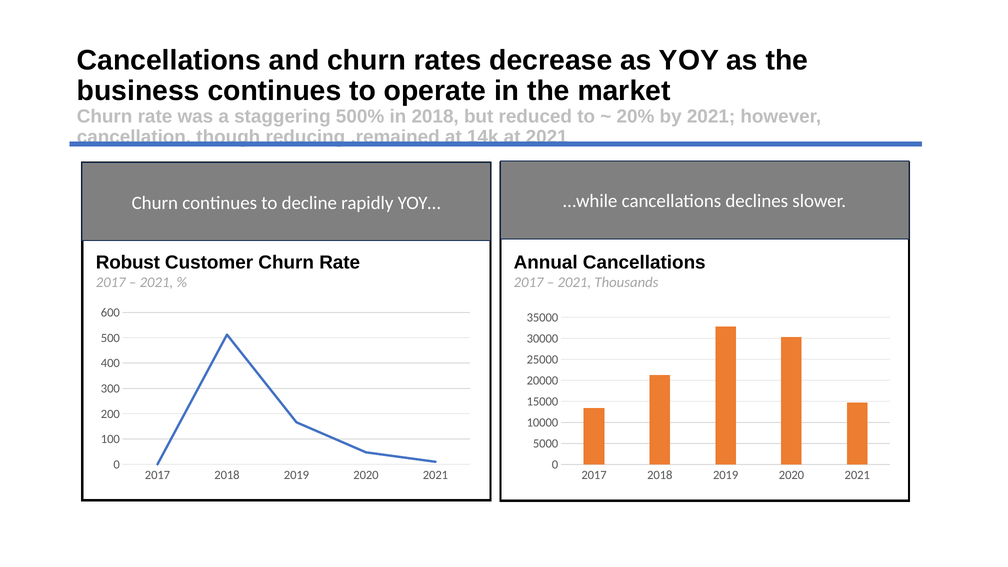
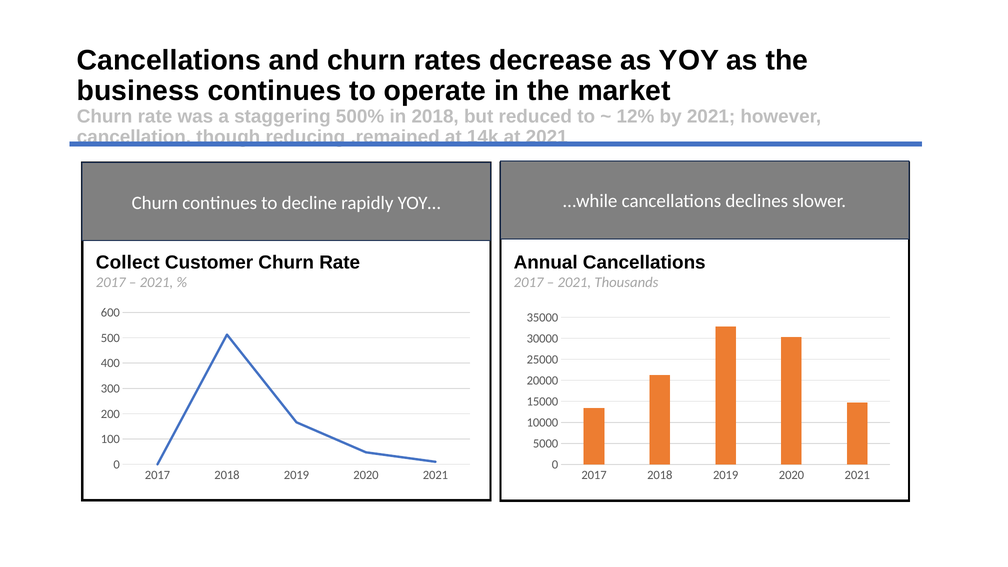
20%: 20% -> 12%
Robust: Robust -> Collect
